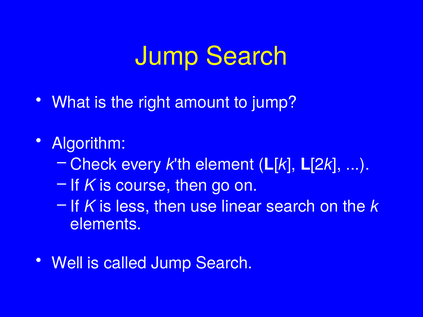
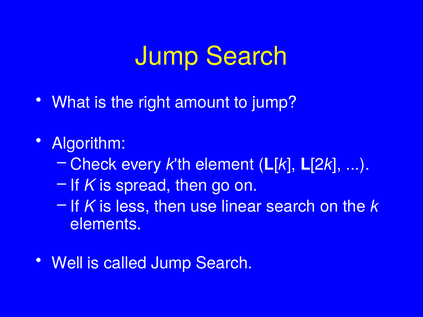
course: course -> spread
